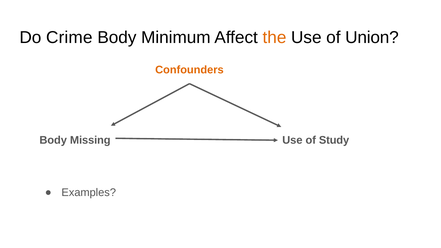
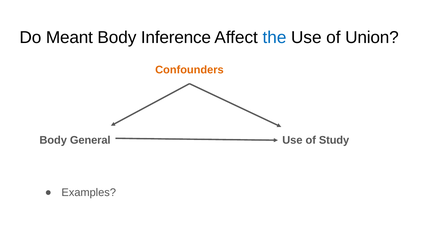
Crime: Crime -> Meant
Minimum: Minimum -> Inference
the colour: orange -> blue
Missing: Missing -> General
